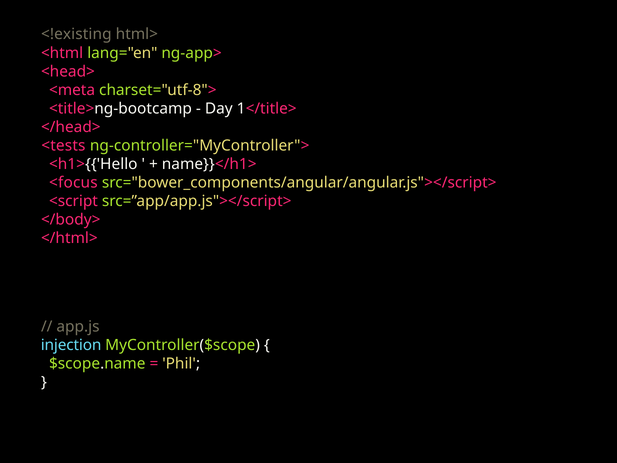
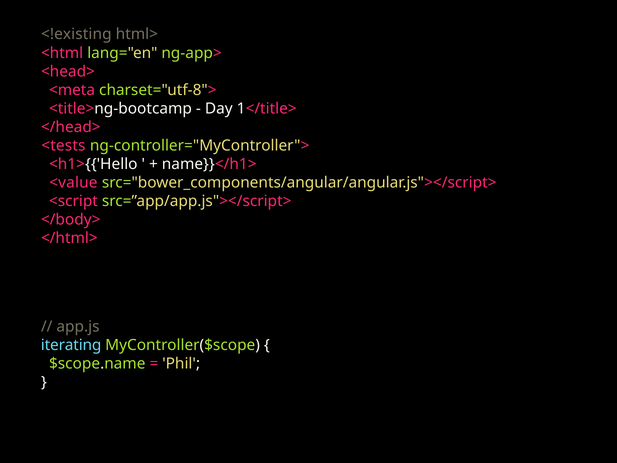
<focus: <focus -> <value
injection: injection -> iterating
